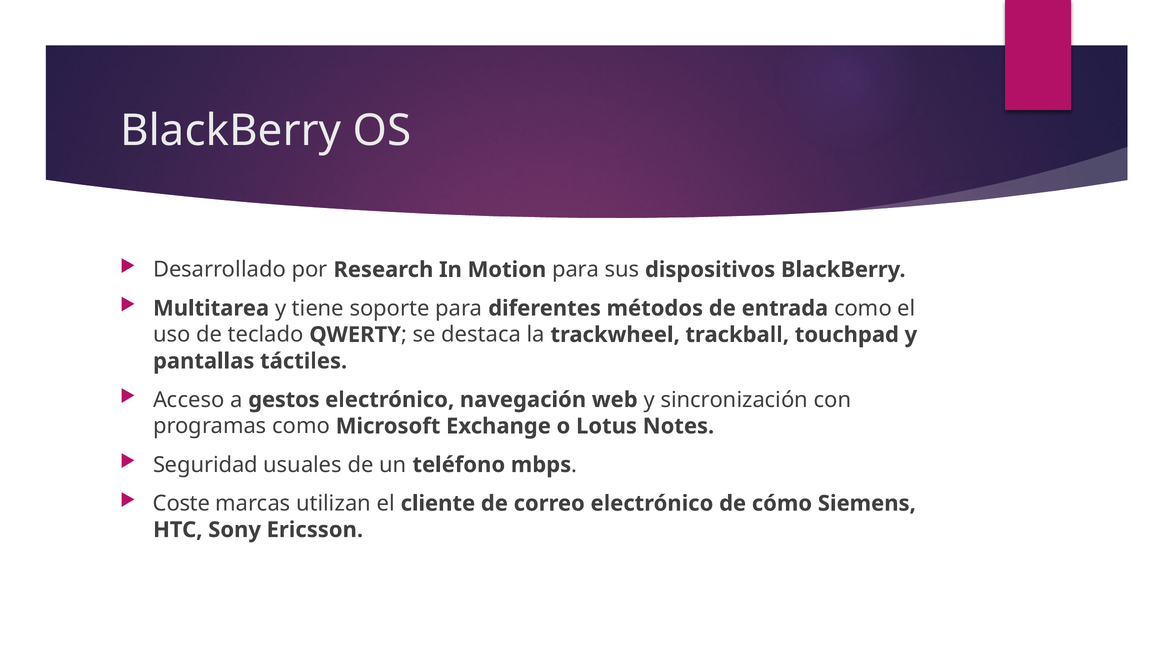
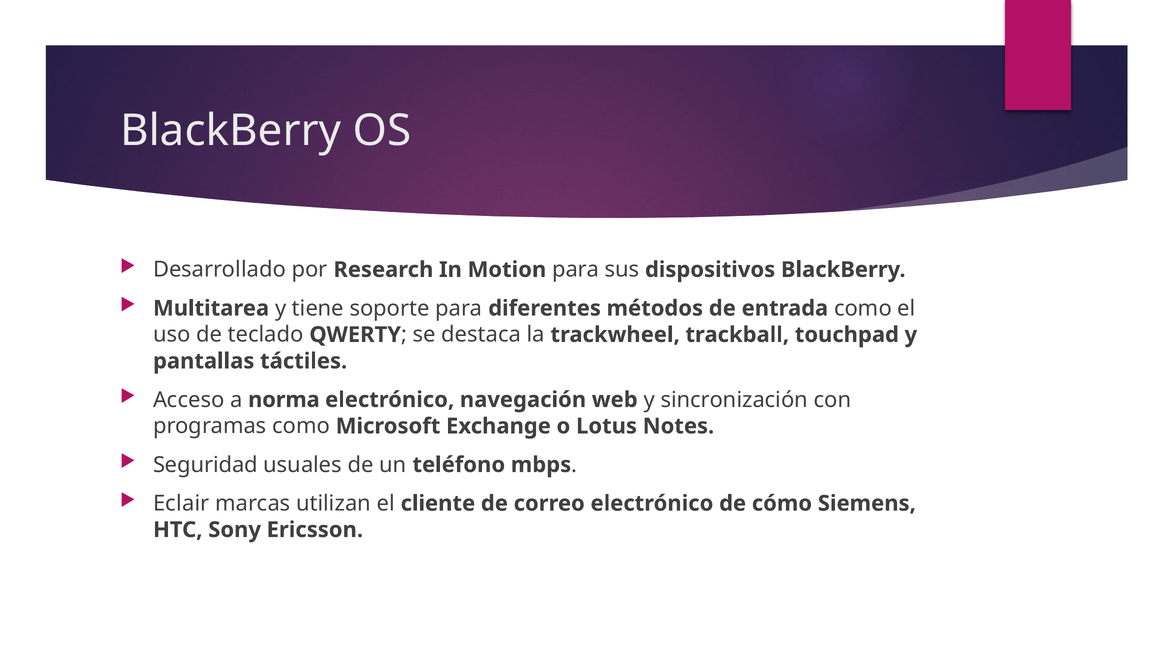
gestos: gestos -> norma
Coste: Coste -> Eclair
